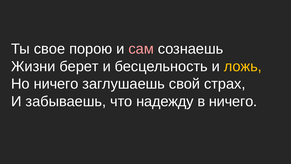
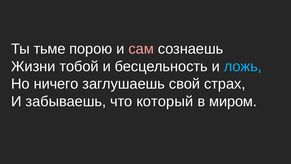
свое: свое -> тьме
берет: берет -> тобой
ложь colour: yellow -> light blue
надежду: надежду -> который
в ничего: ничего -> миром
